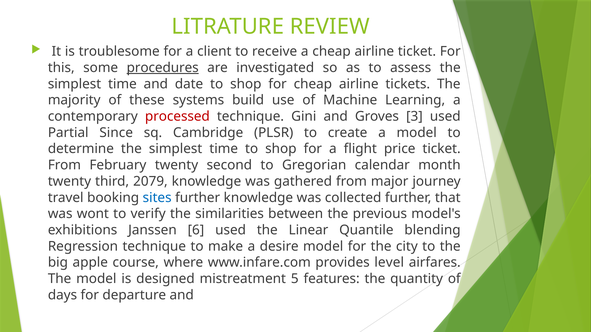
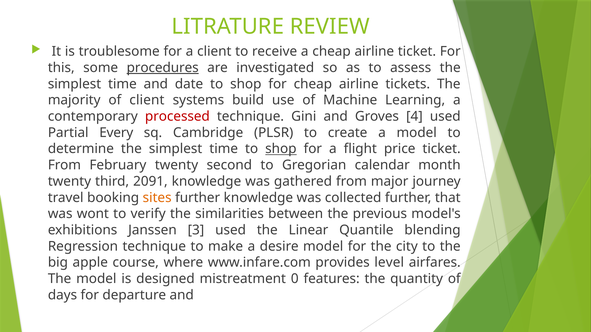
of these: these -> client
3: 3 -> 4
Since: Since -> Every
shop at (281, 149) underline: none -> present
2079: 2079 -> 2091
sites colour: blue -> orange
6: 6 -> 3
5: 5 -> 0
